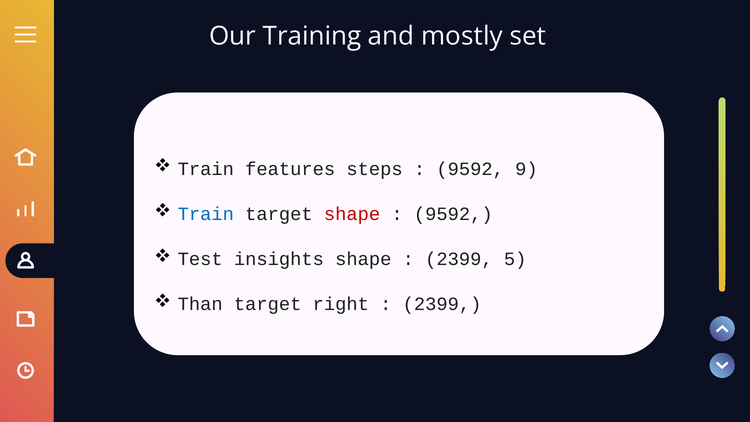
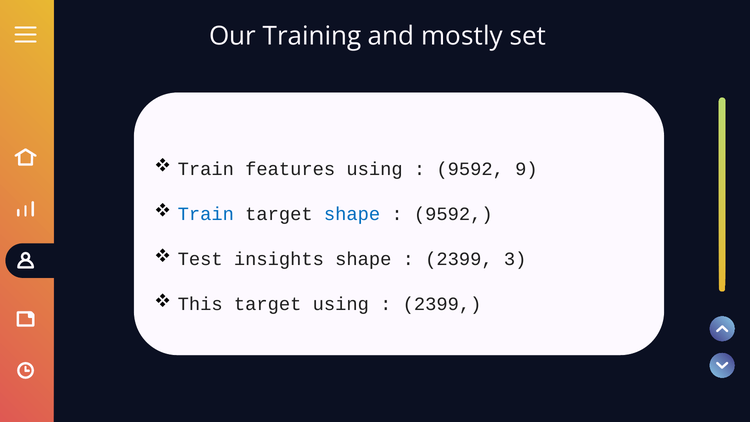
features steps: steps -> using
shape at (352, 214) colour: red -> blue
5: 5 -> 3
Than: Than -> This
target right: right -> using
